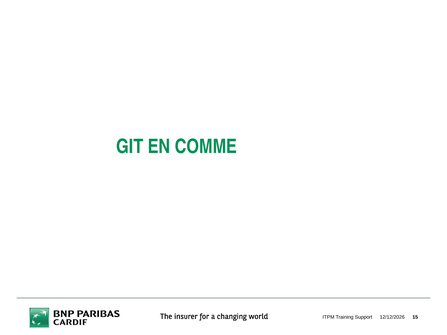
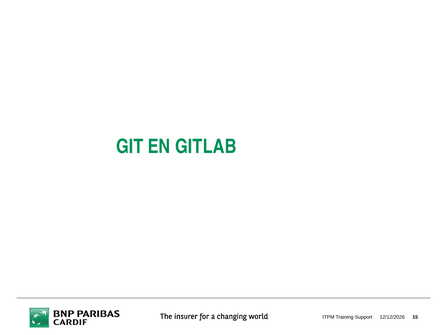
COMME: COMME -> GITLAB
